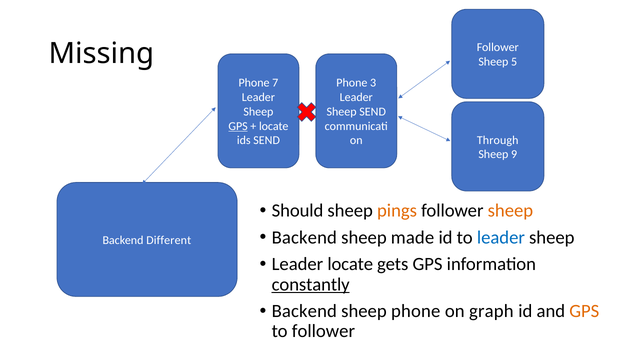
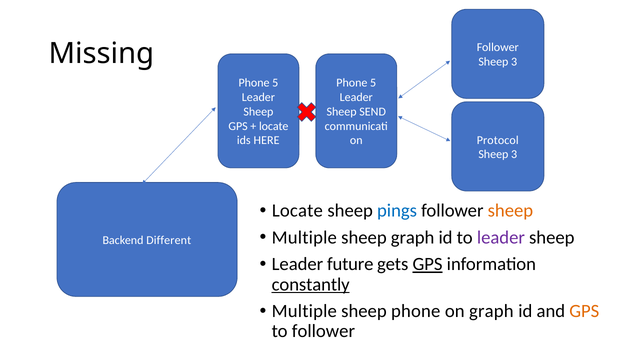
5 at (514, 62): 5 -> 3
7 at (275, 83): 7 -> 5
3 at (373, 83): 3 -> 5
GPS at (238, 126) underline: present -> none
ids SEND: SEND -> HERE
Through: Through -> Protocol
9 at (514, 154): 9 -> 3
Should at (298, 211): Should -> Locate
pings colour: orange -> blue
Backend at (304, 237): Backend -> Multiple
sheep made: made -> graph
leader at (501, 237) colour: blue -> purple
Leader locate: locate -> future
GPS at (428, 264) underline: none -> present
Backend at (304, 311): Backend -> Multiple
